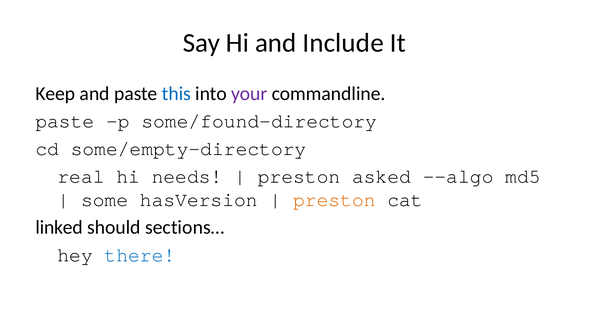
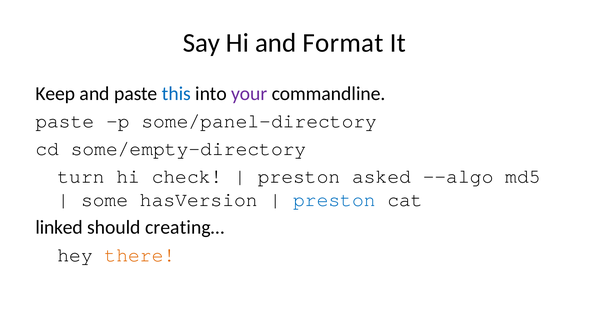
Include: Include -> Format
some/found-directory: some/found-directory -> some/panel-directory
real: real -> turn
needs: needs -> check
preston at (334, 199) colour: orange -> blue
sections…: sections… -> creating…
there colour: blue -> orange
